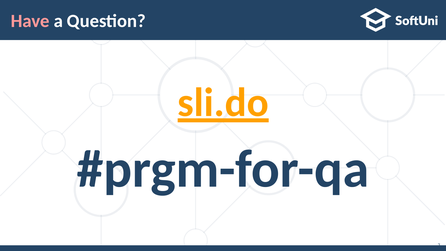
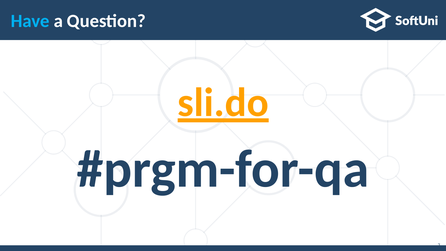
Have colour: pink -> light blue
